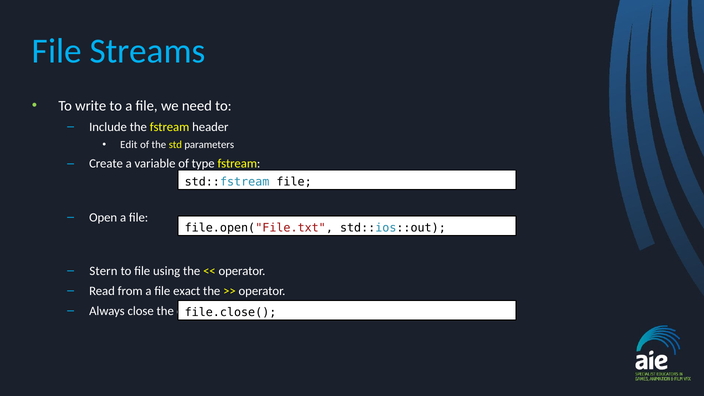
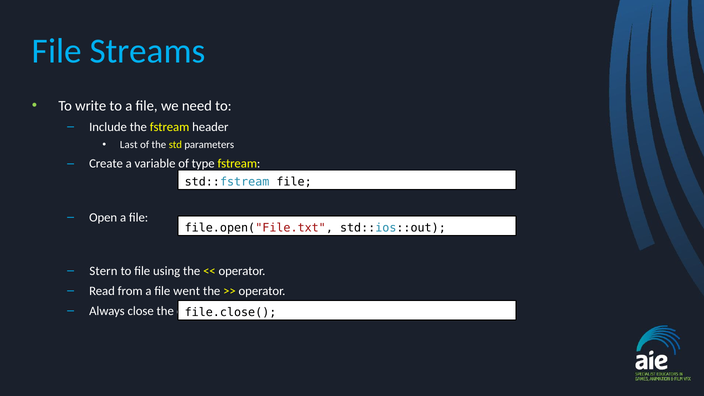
Edit: Edit -> Last
exact: exact -> went
